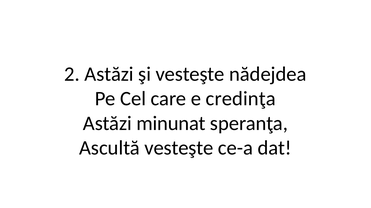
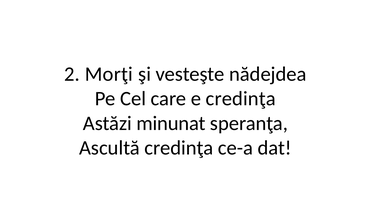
2 Astăzi: Astăzi -> Morţi
Ascultă vesteşte: vesteşte -> credinţa
